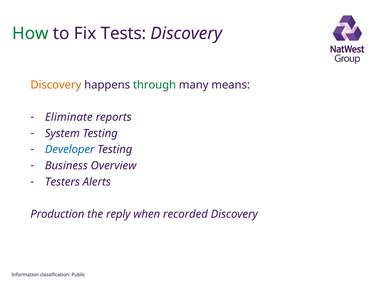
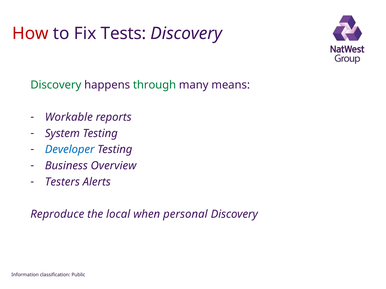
How colour: green -> red
Discovery at (56, 85) colour: orange -> green
Eliminate: Eliminate -> Workable
Production: Production -> Reproduce
reply: reply -> local
recorded: recorded -> personal
